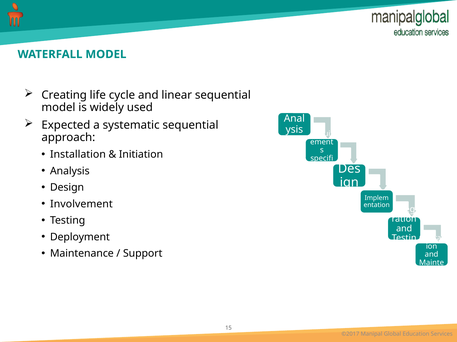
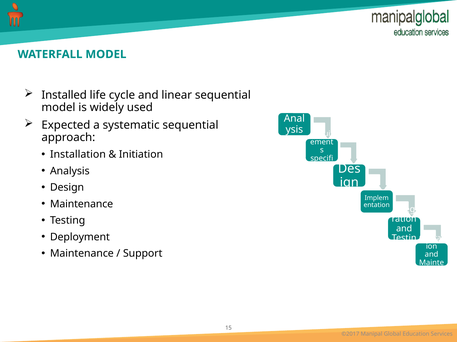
Creating: Creating -> Installed
Involvement at (81, 204): Involvement -> Maintenance
